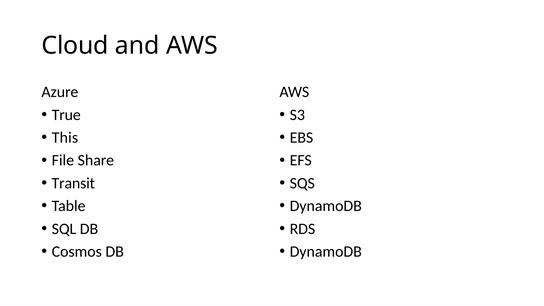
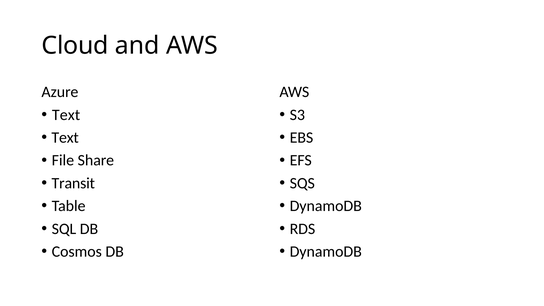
True at (66, 115): True -> Text
This at (65, 138): This -> Text
